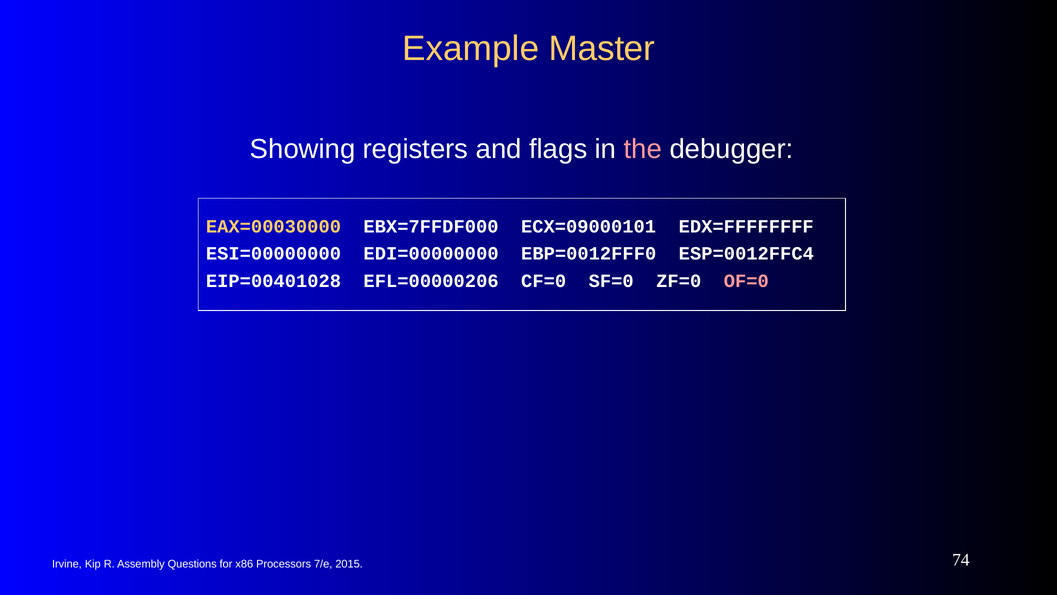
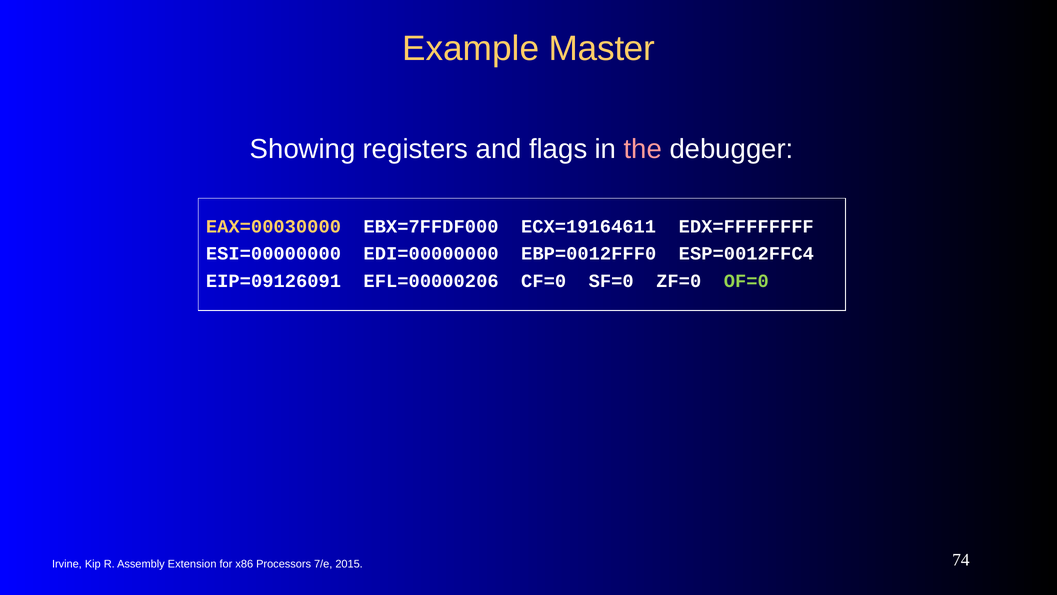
ECX=09000101: ECX=09000101 -> ECX=19164611
EIP=00401028: EIP=00401028 -> EIP=09126091
OF=0 colour: pink -> light green
Questions: Questions -> Extension
